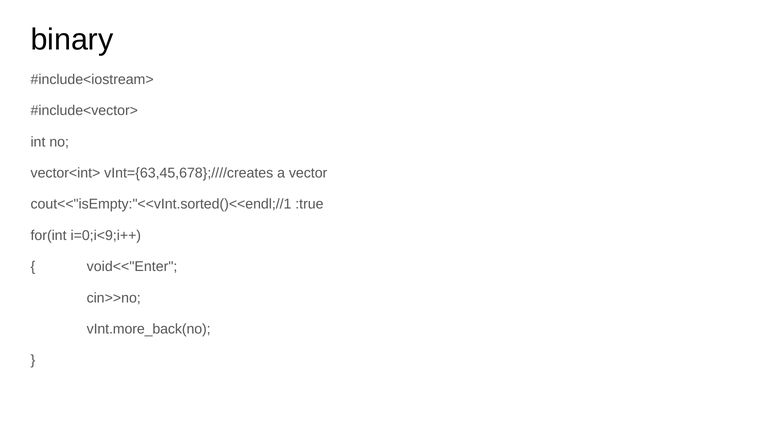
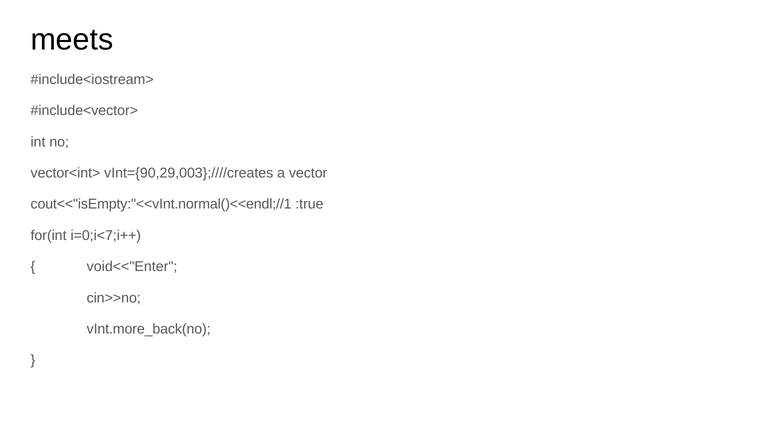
binary: binary -> meets
vInt={63,45,678};////creates: vInt={63,45,678};////creates -> vInt={90,29,003};////creates
cout<<"isEmpty:"<<vInt.sorted()<<endl;//1: cout<<"isEmpty:"<<vInt.sorted()<<endl;//1 -> cout<<"isEmpty:"<<vInt.normal()<<endl;//1
i=0;i<9;i++: i=0;i<9;i++ -> i=0;i<7;i++
